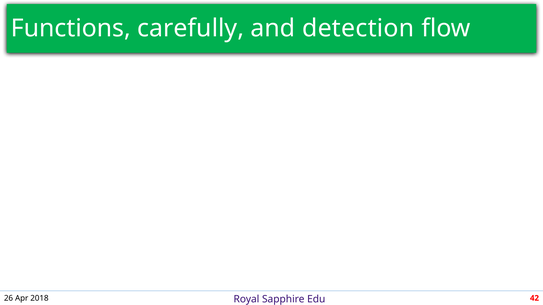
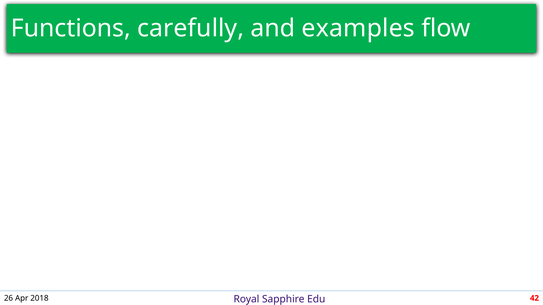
detection: detection -> examples
